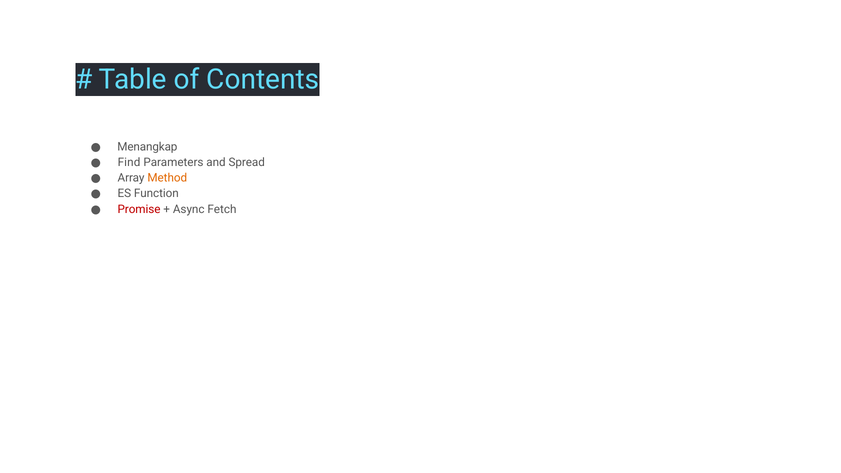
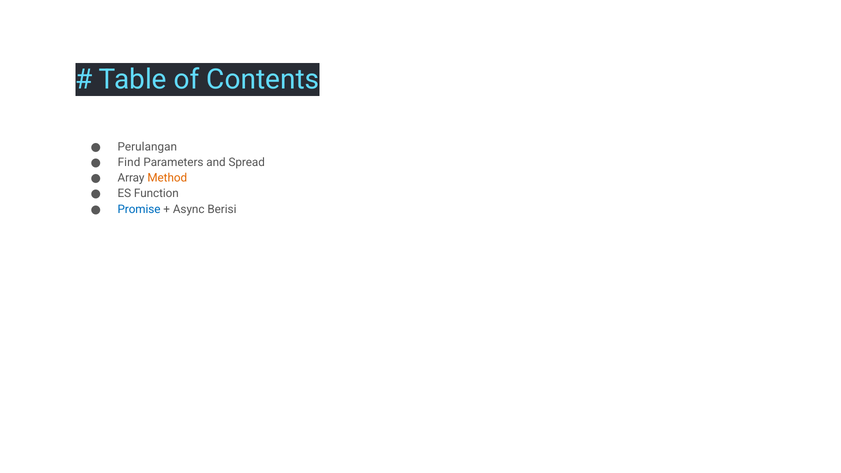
Menangkap: Menangkap -> Perulangan
Promise colour: red -> blue
Fetch: Fetch -> Berisi
